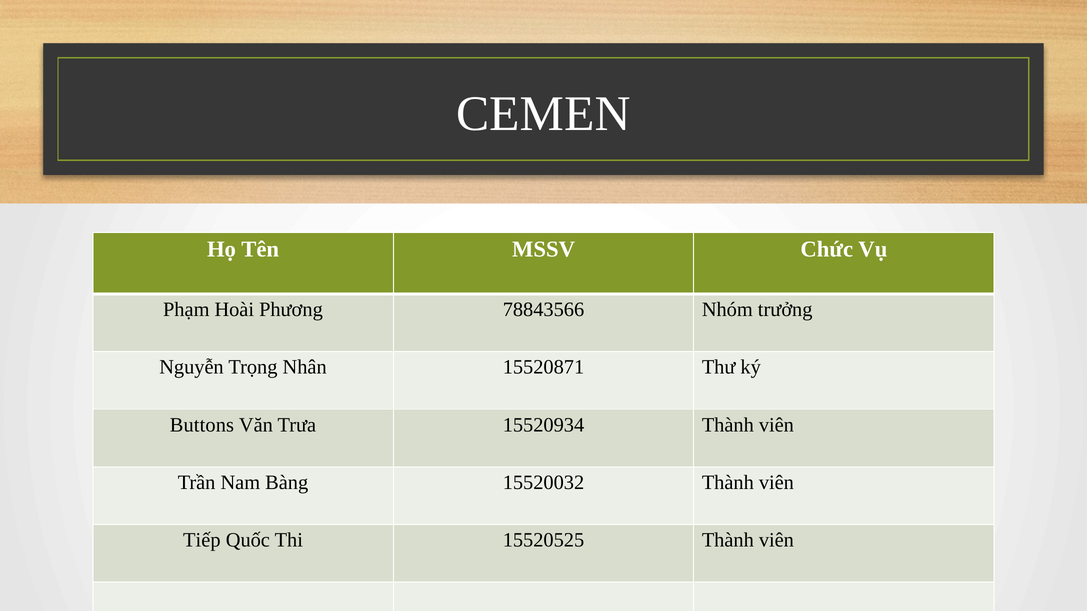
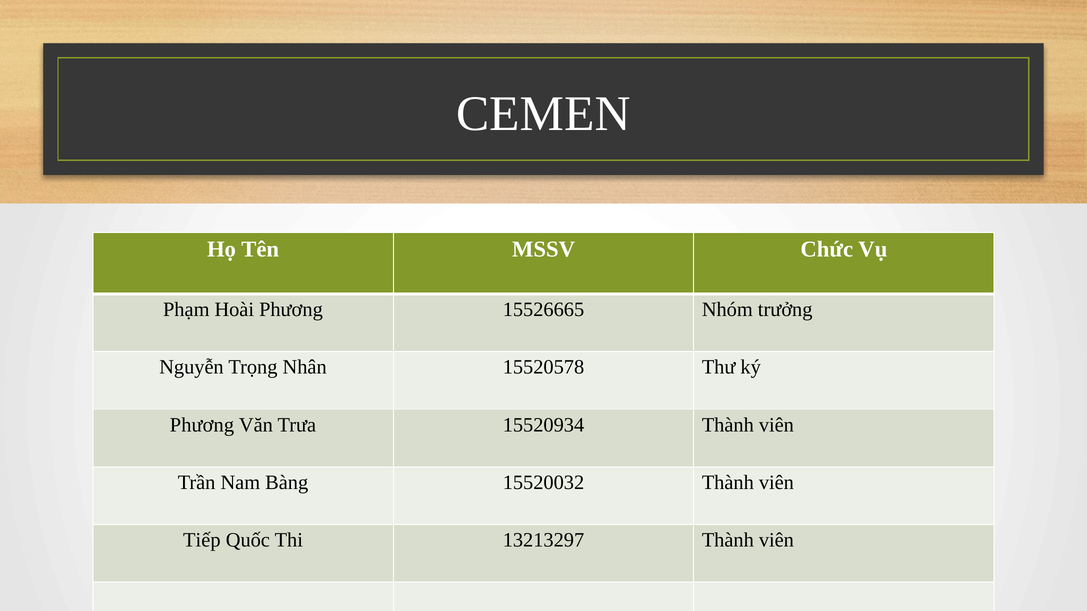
78843566: 78843566 -> 15526665
15520871: 15520871 -> 15520578
Buttons at (202, 425): Buttons -> Phương
15520525: 15520525 -> 13213297
